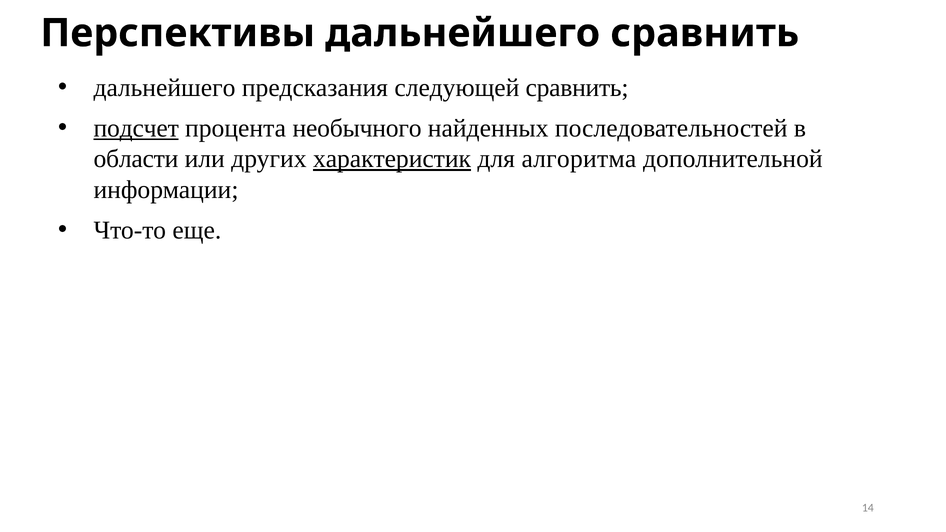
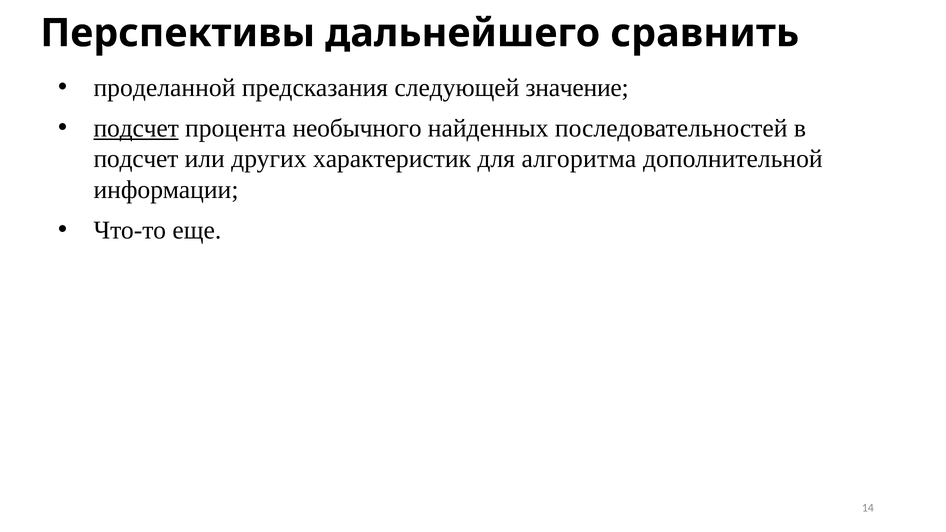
дальнейшего at (164, 88): дальнейшего -> проделанной
следующей сравнить: сравнить -> значение
области at (136, 159): области -> подсчет
характеристик underline: present -> none
